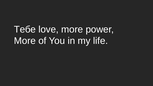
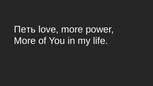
Тебе: Тебе -> Петь
